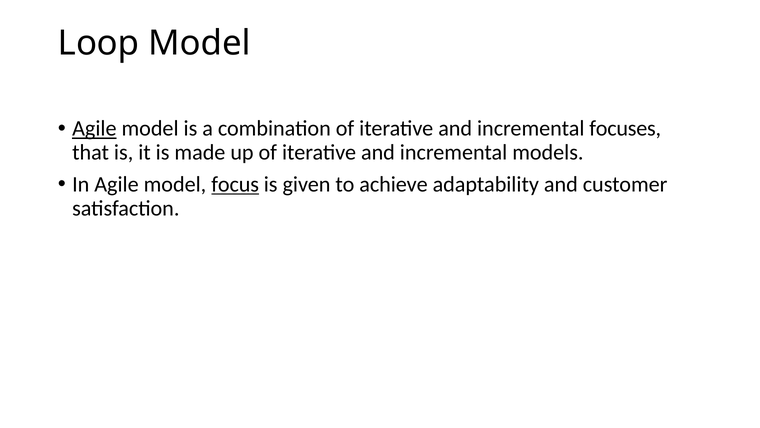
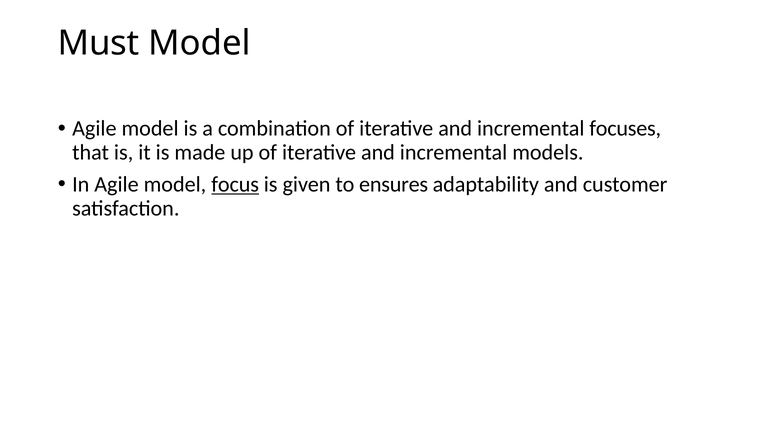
Loop: Loop -> Must
Agile at (94, 128) underline: present -> none
achieve: achieve -> ensures
